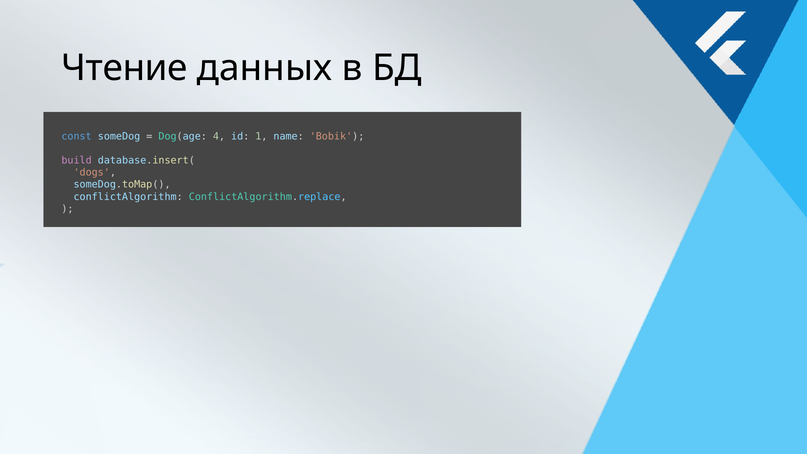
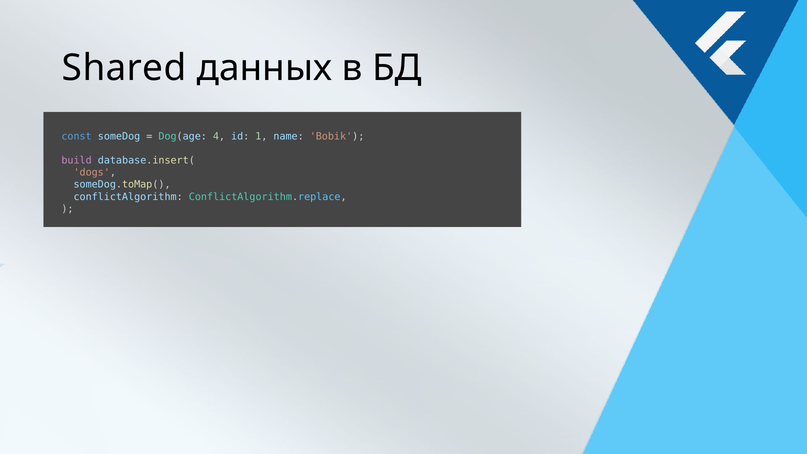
Чтение: Чтение -> Shared
